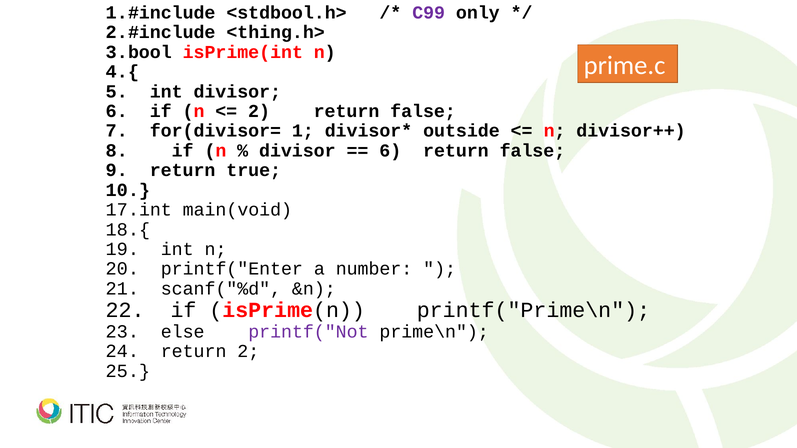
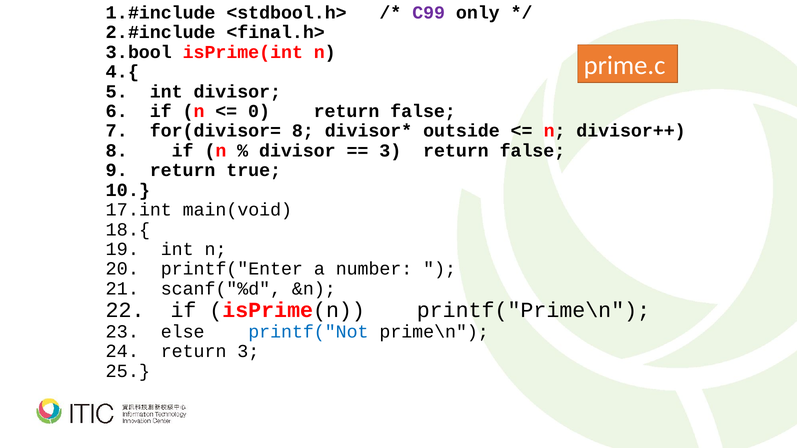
<thing.h>: <thing.h> -> <final.h>
2 at (259, 111): 2 -> 0
for(divisor= 1: 1 -> 8
6 at (390, 151): 6 -> 3
printf("Not colour: purple -> blue
return 2: 2 -> 3
